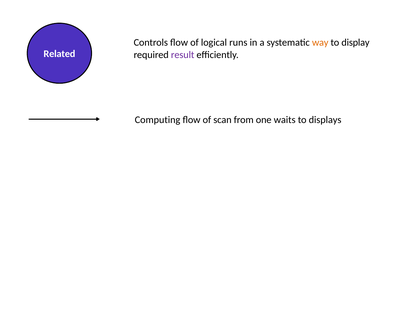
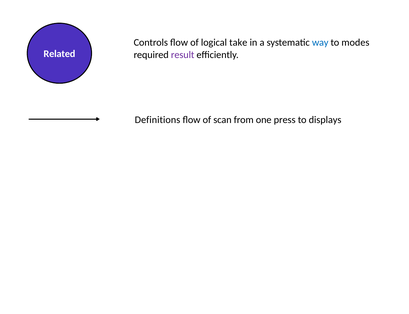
runs: runs -> take
way colour: orange -> blue
display: display -> modes
Computing: Computing -> Definitions
waits: waits -> press
